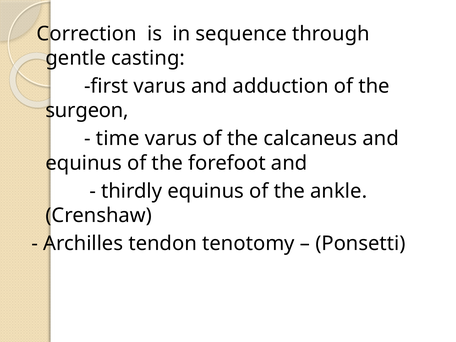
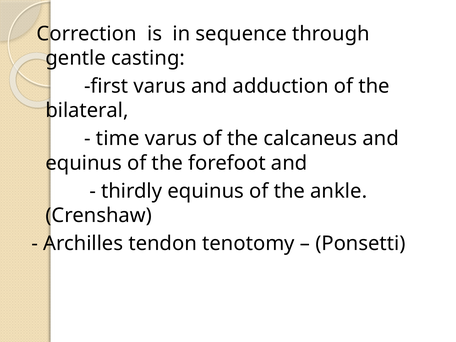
surgeon: surgeon -> bilateral
